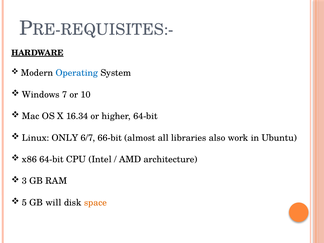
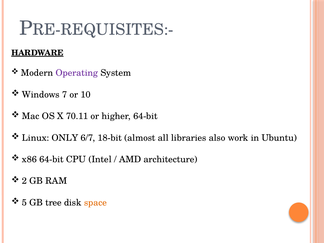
Operating colour: blue -> purple
16.34: 16.34 -> 70.11
66-bit: 66-bit -> 18-bit
3: 3 -> 2
will: will -> tree
